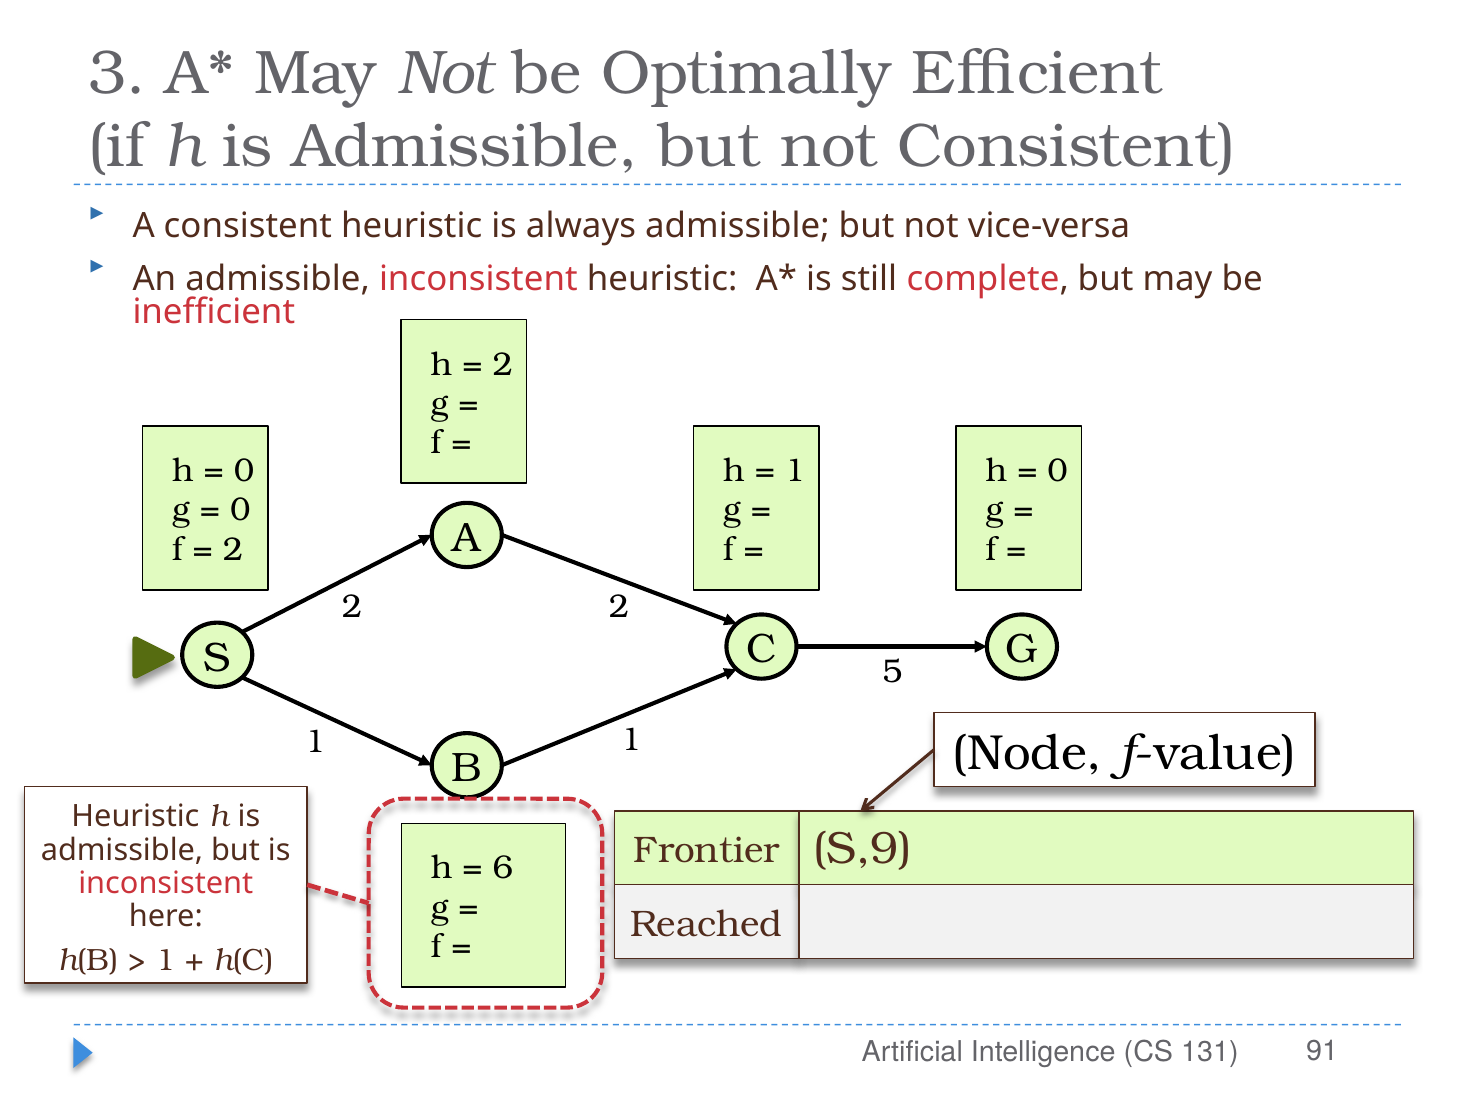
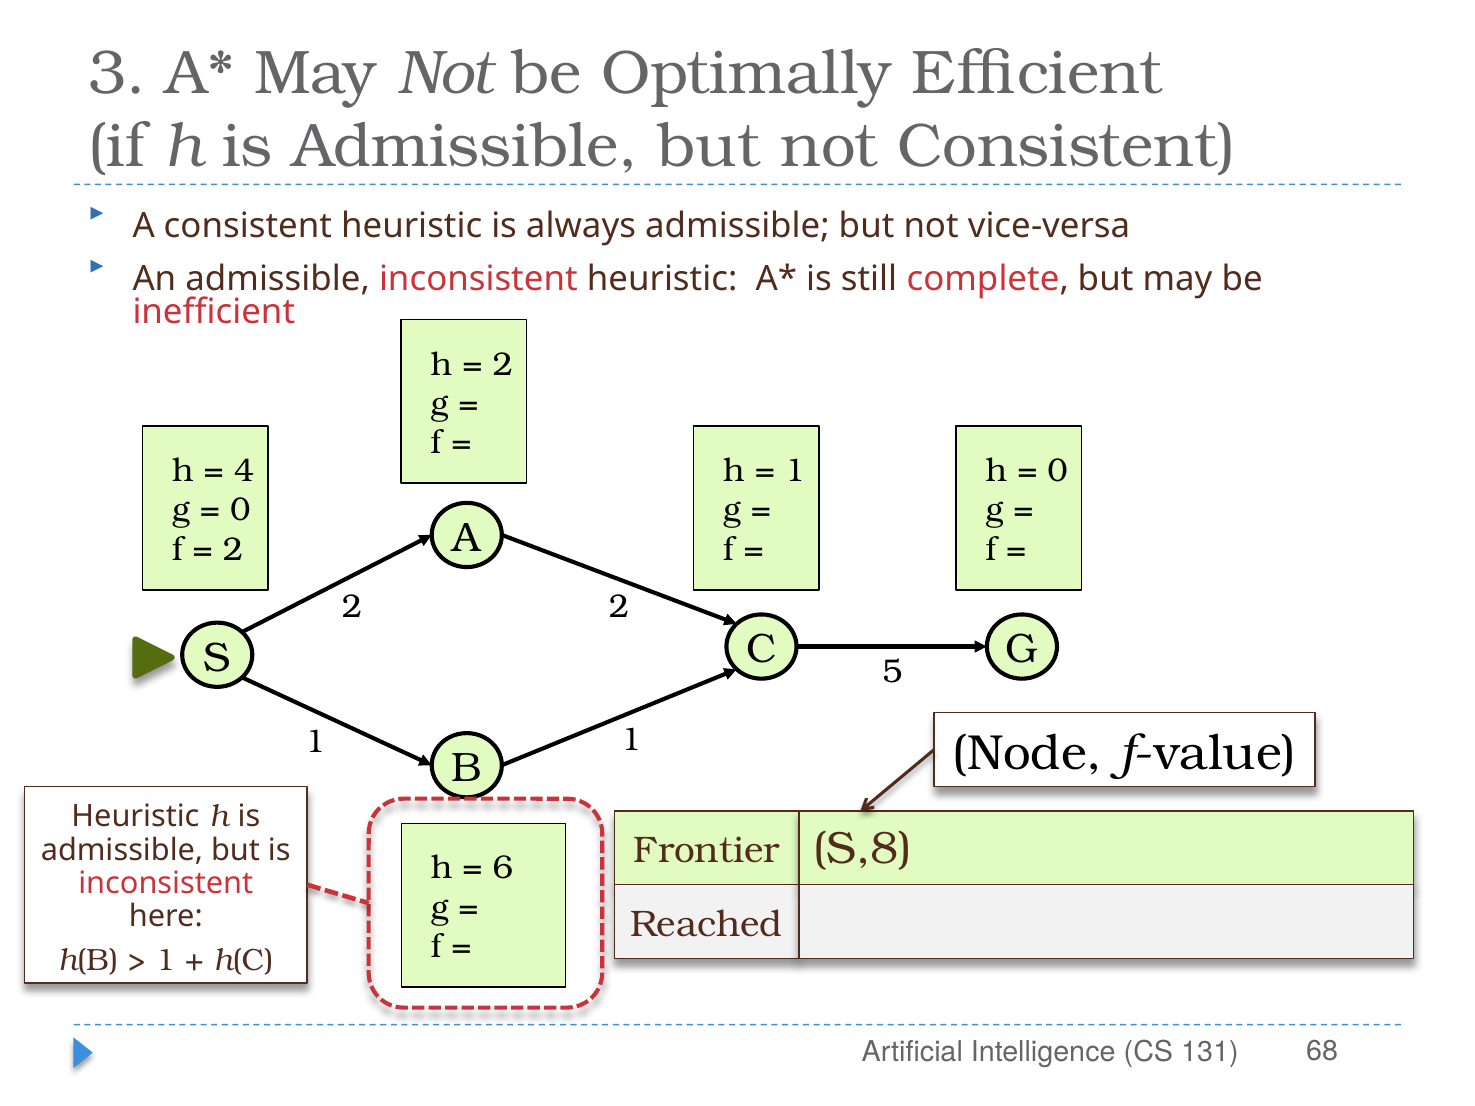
0 at (244, 471): 0 -> 4
S,9: S,9 -> S,8
91: 91 -> 68
